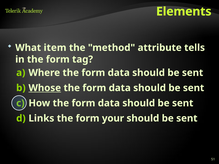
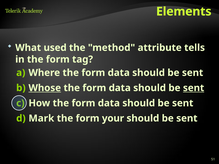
item: item -> used
sent at (194, 88) underline: none -> present
Links: Links -> Mark
